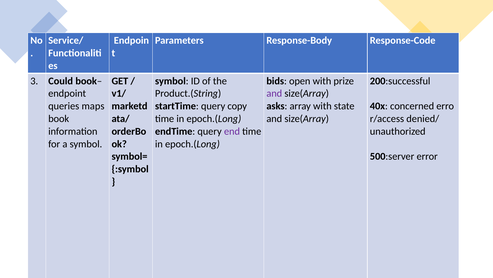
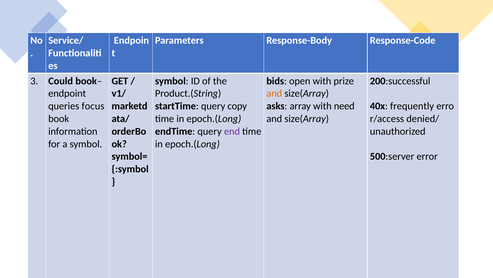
and at (274, 93) colour: purple -> orange
maps: maps -> focus
state: state -> need
concerned: concerned -> frequently
